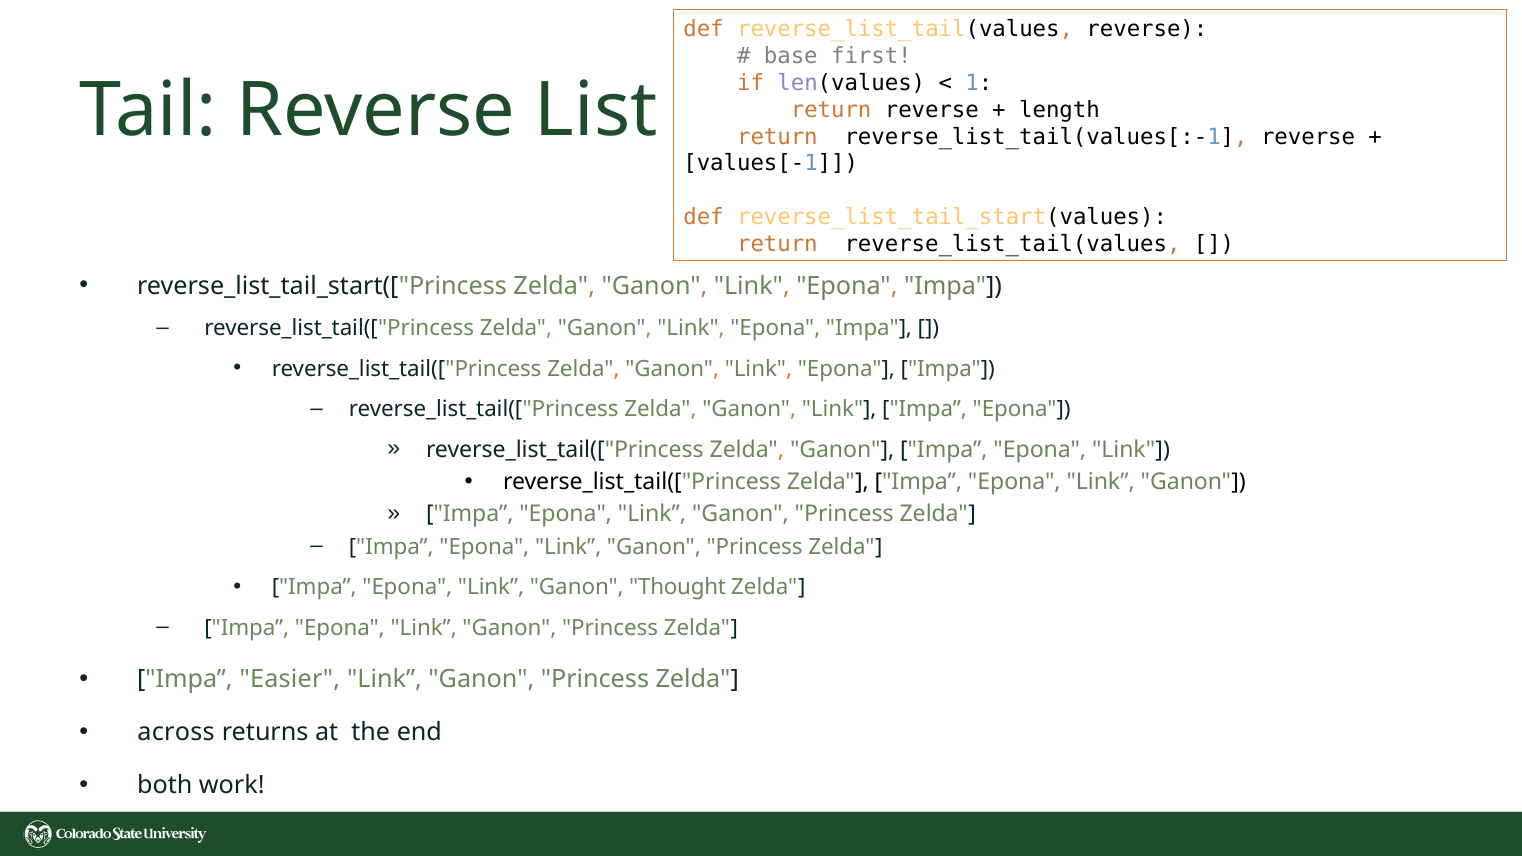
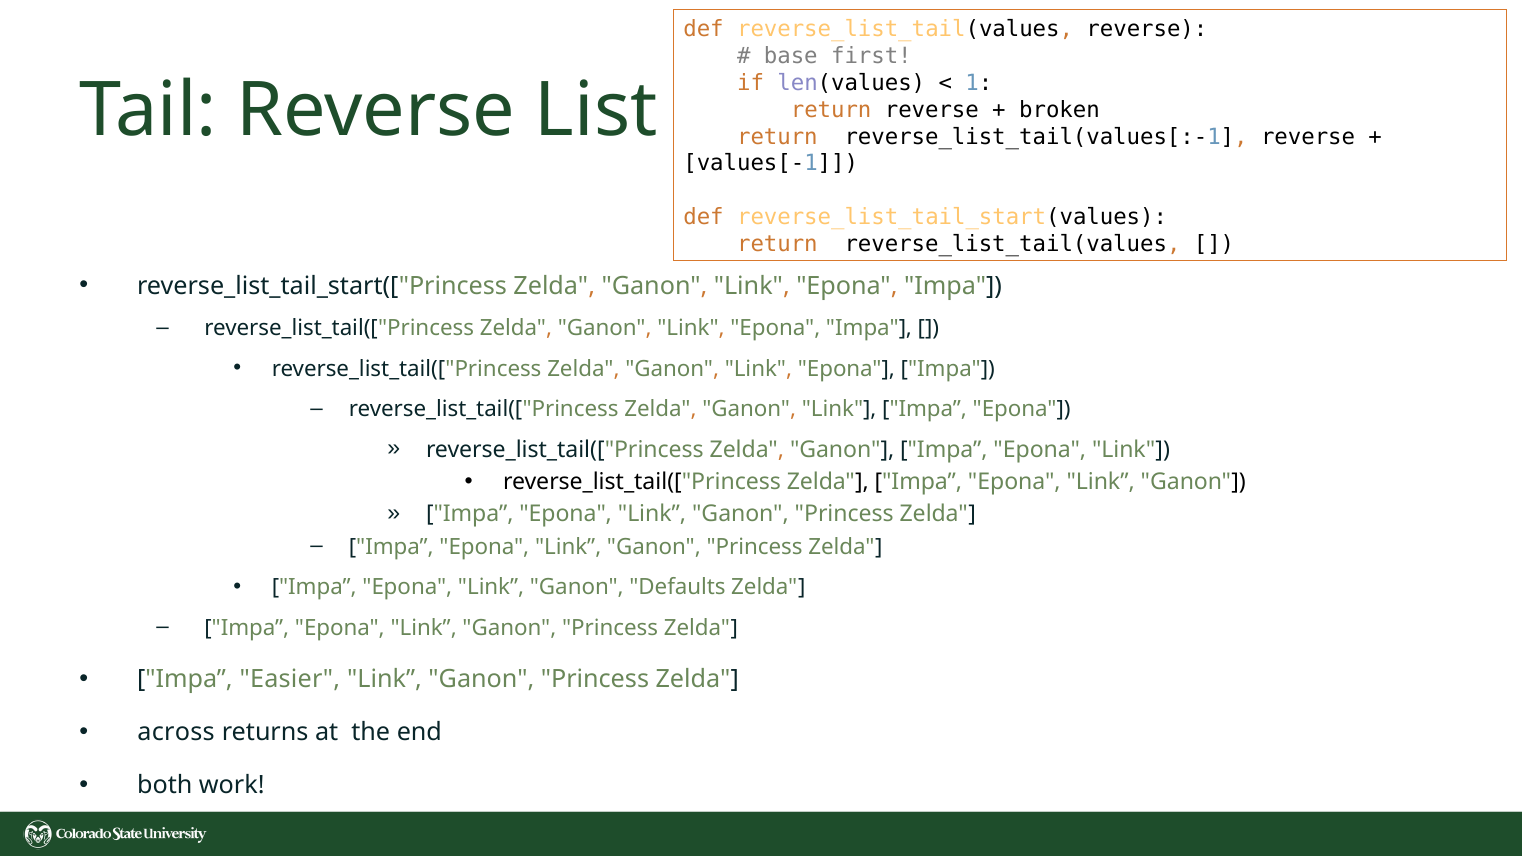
length: length -> broken
Thought: Thought -> Defaults
